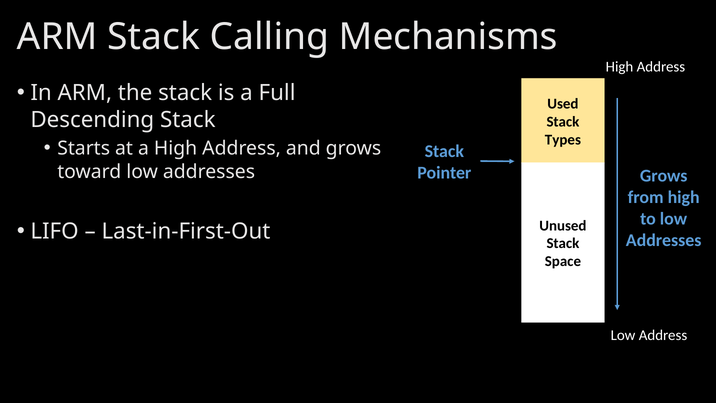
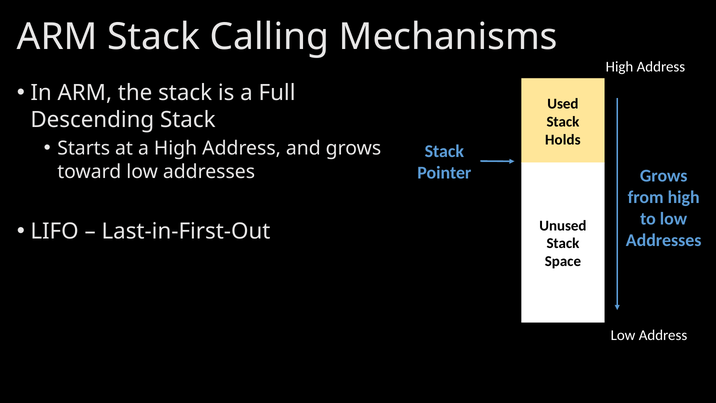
Types: Types -> Holds
